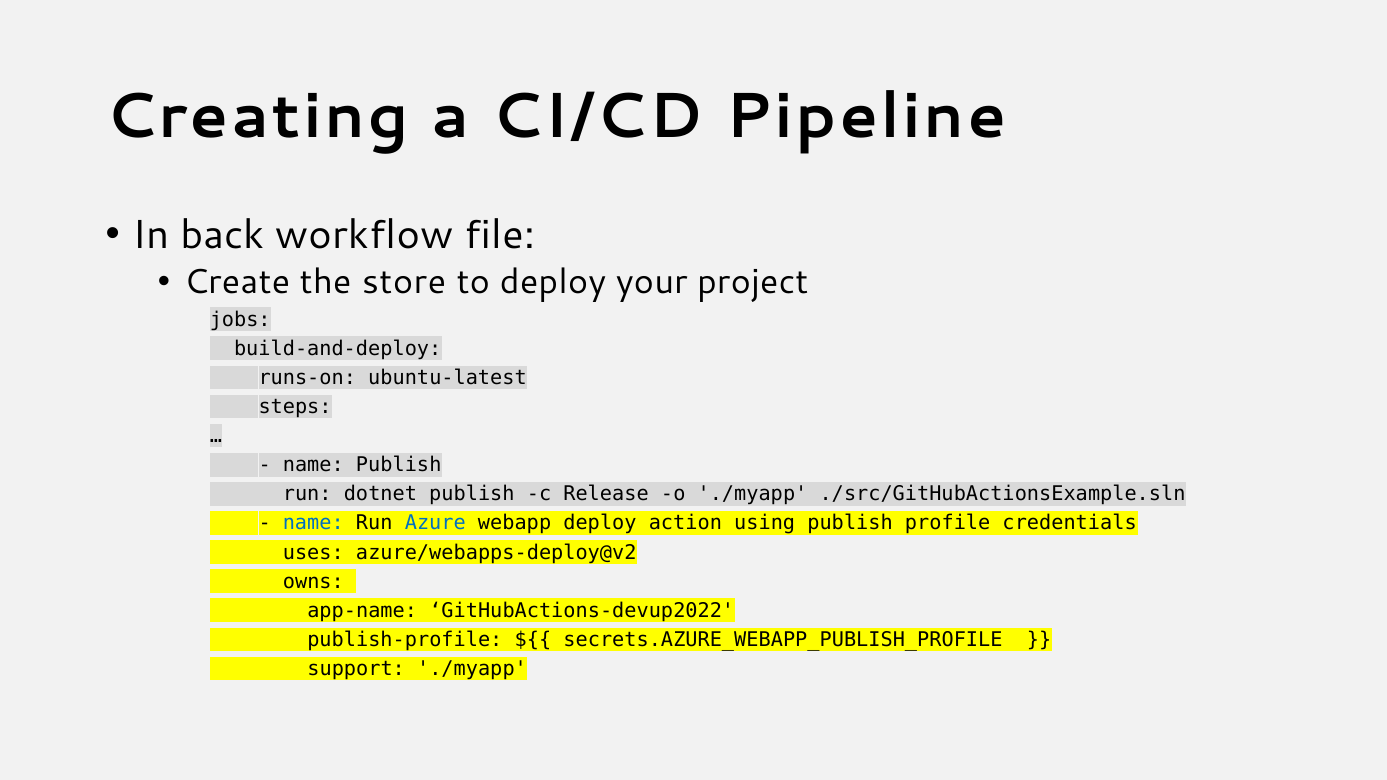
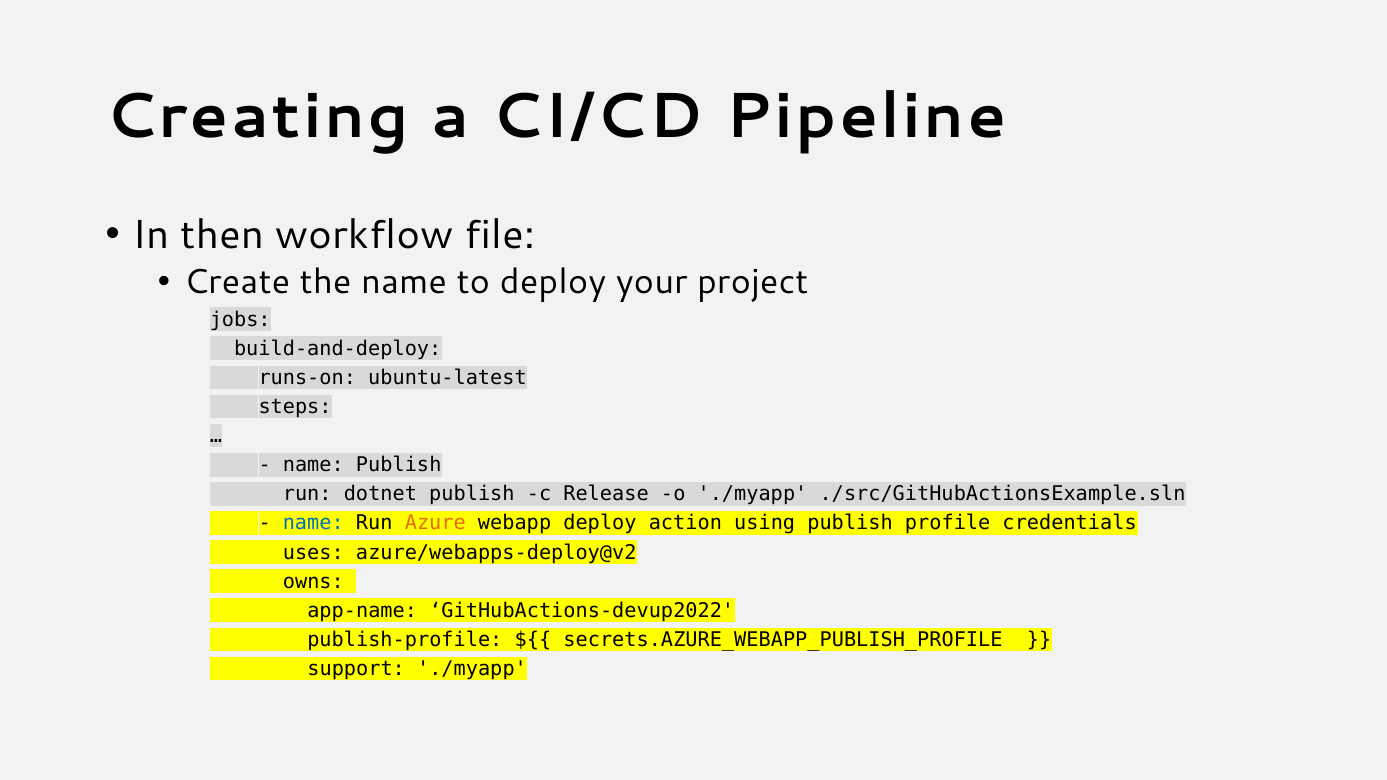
back: back -> then
the store: store -> name
Azure colour: blue -> orange
